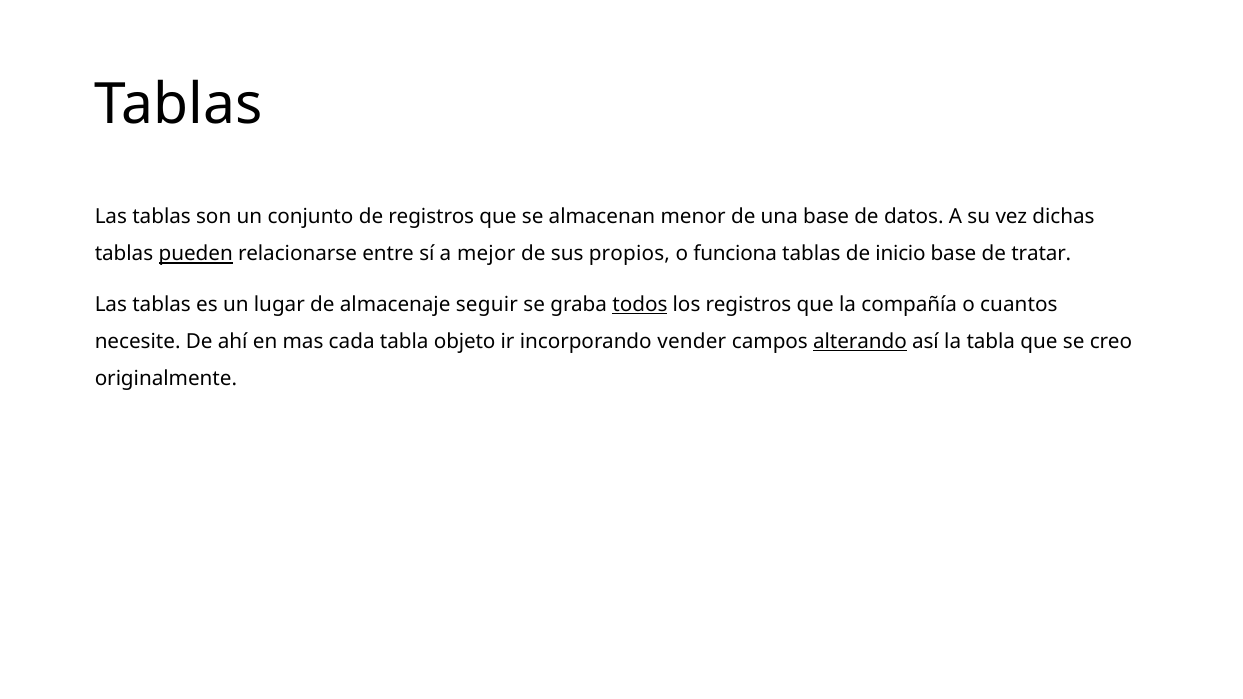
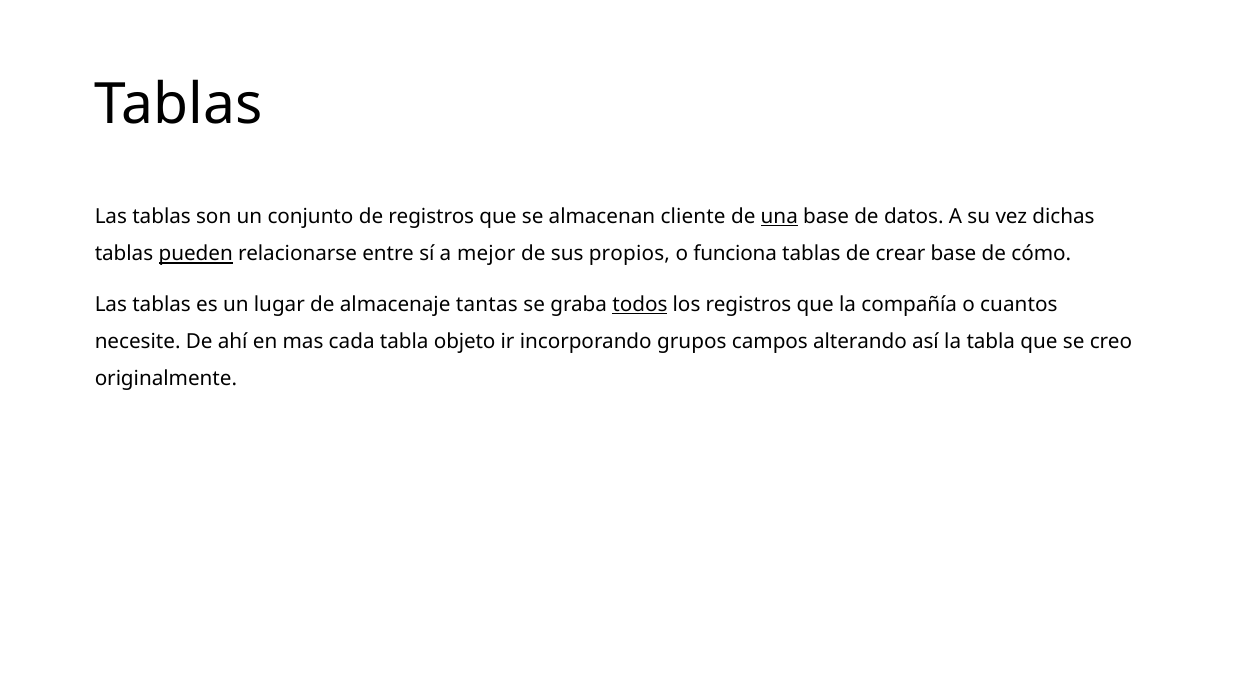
menor: menor -> cliente
una underline: none -> present
inicio: inicio -> crear
tratar: tratar -> cómo
seguir: seguir -> tantas
vender: vender -> grupos
alterando underline: present -> none
